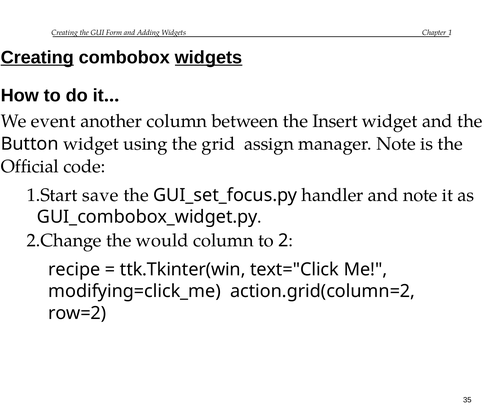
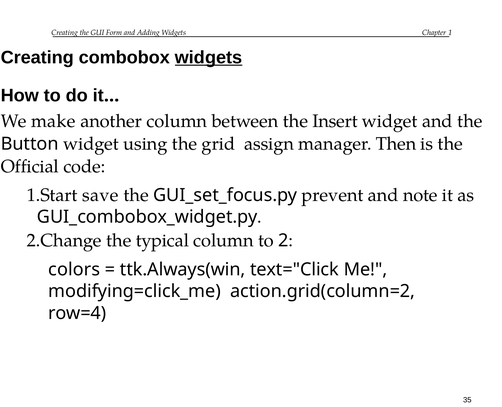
Creating at (37, 57) underline: present -> none
event: event -> make
manager Note: Note -> Then
handler: handler -> prevent
would: would -> typical
recipe: recipe -> colors
ttk.Tkinter(win: ttk.Tkinter(win -> ttk.Always(win
row=2: row=2 -> row=4
